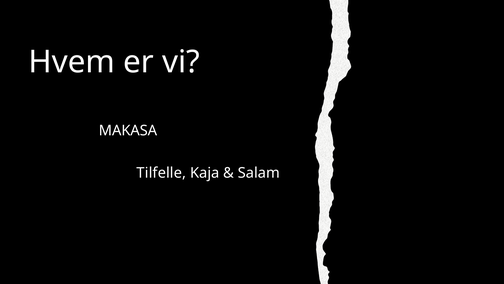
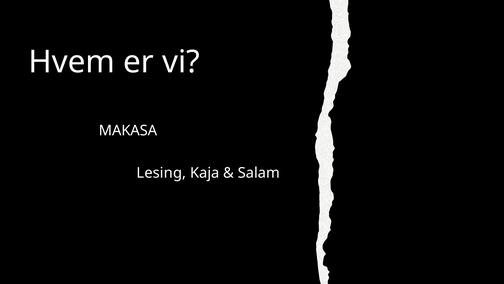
Tilfelle: Tilfelle -> Lesing
